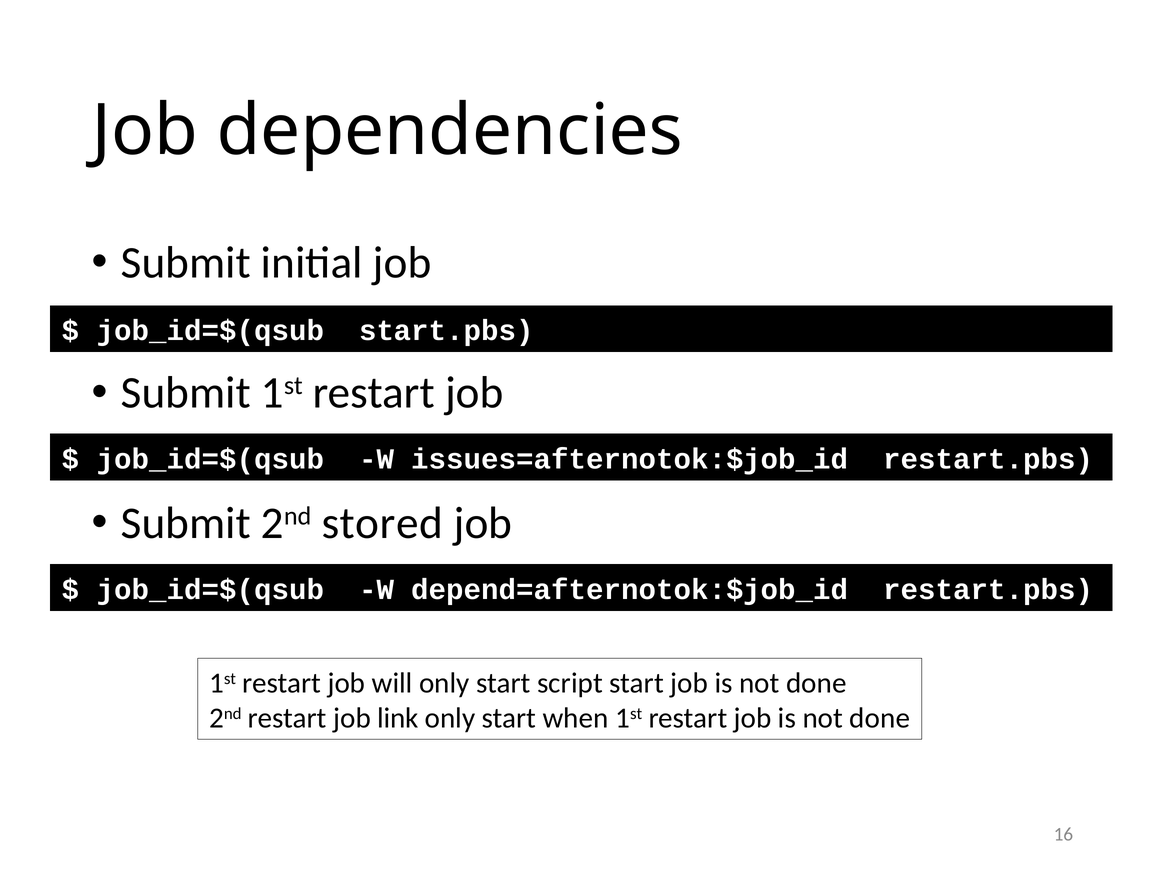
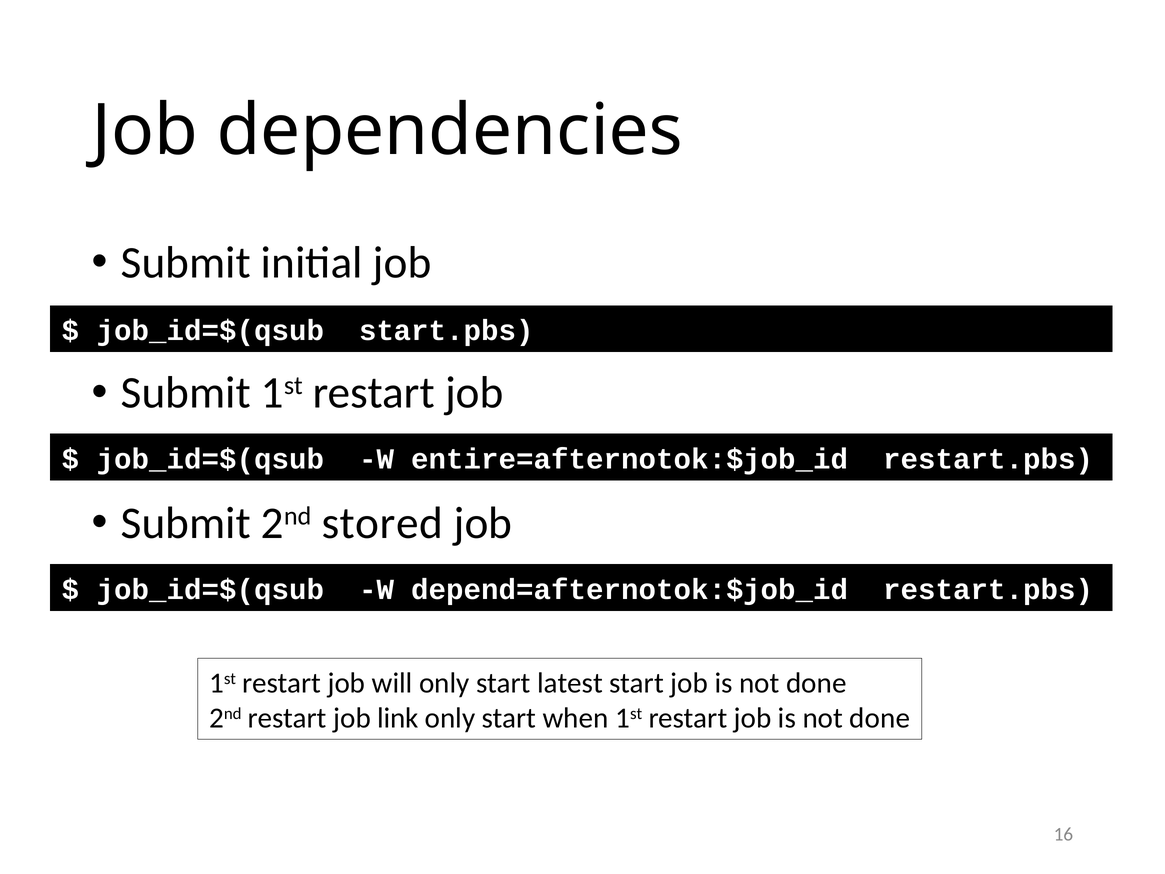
issues=afternotok:$job_id: issues=afternotok:$job_id -> entire=afternotok:$job_id
script: script -> latest
